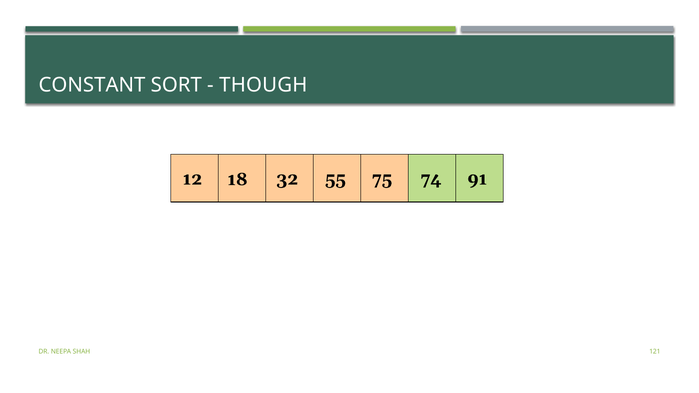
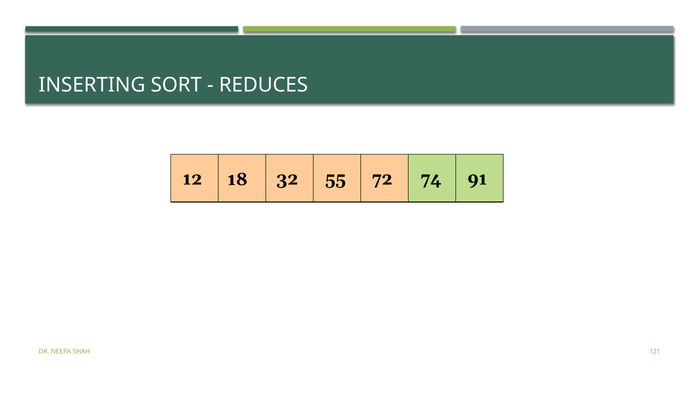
CONSTANT: CONSTANT -> INSERTING
THOUGH: THOUGH -> REDUCES
75: 75 -> 72
